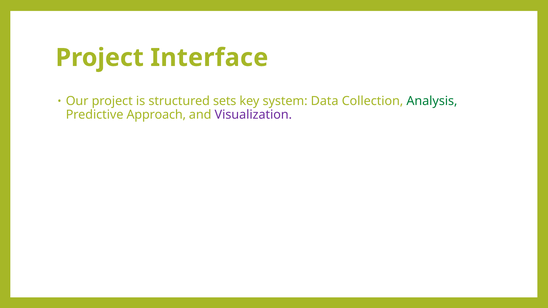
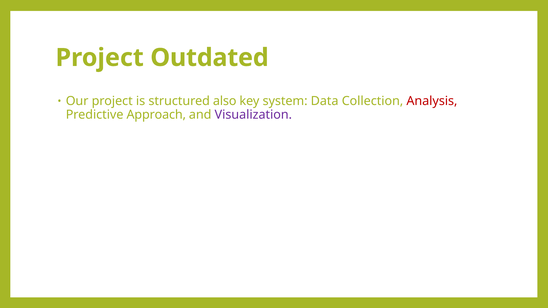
Interface: Interface -> Outdated
sets: sets -> also
Analysis colour: green -> red
